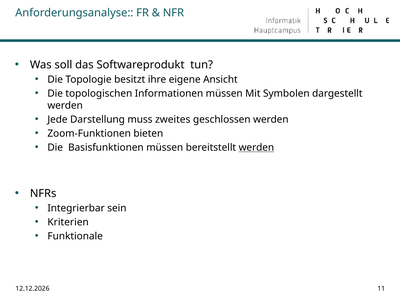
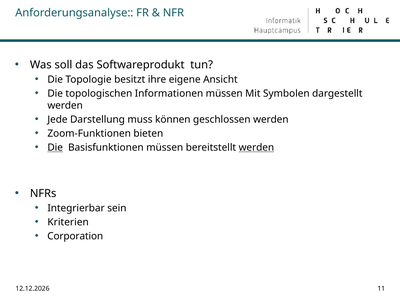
zweites: zweites -> können
Die at (55, 148) underline: none -> present
Funktionale: Funktionale -> Corporation
